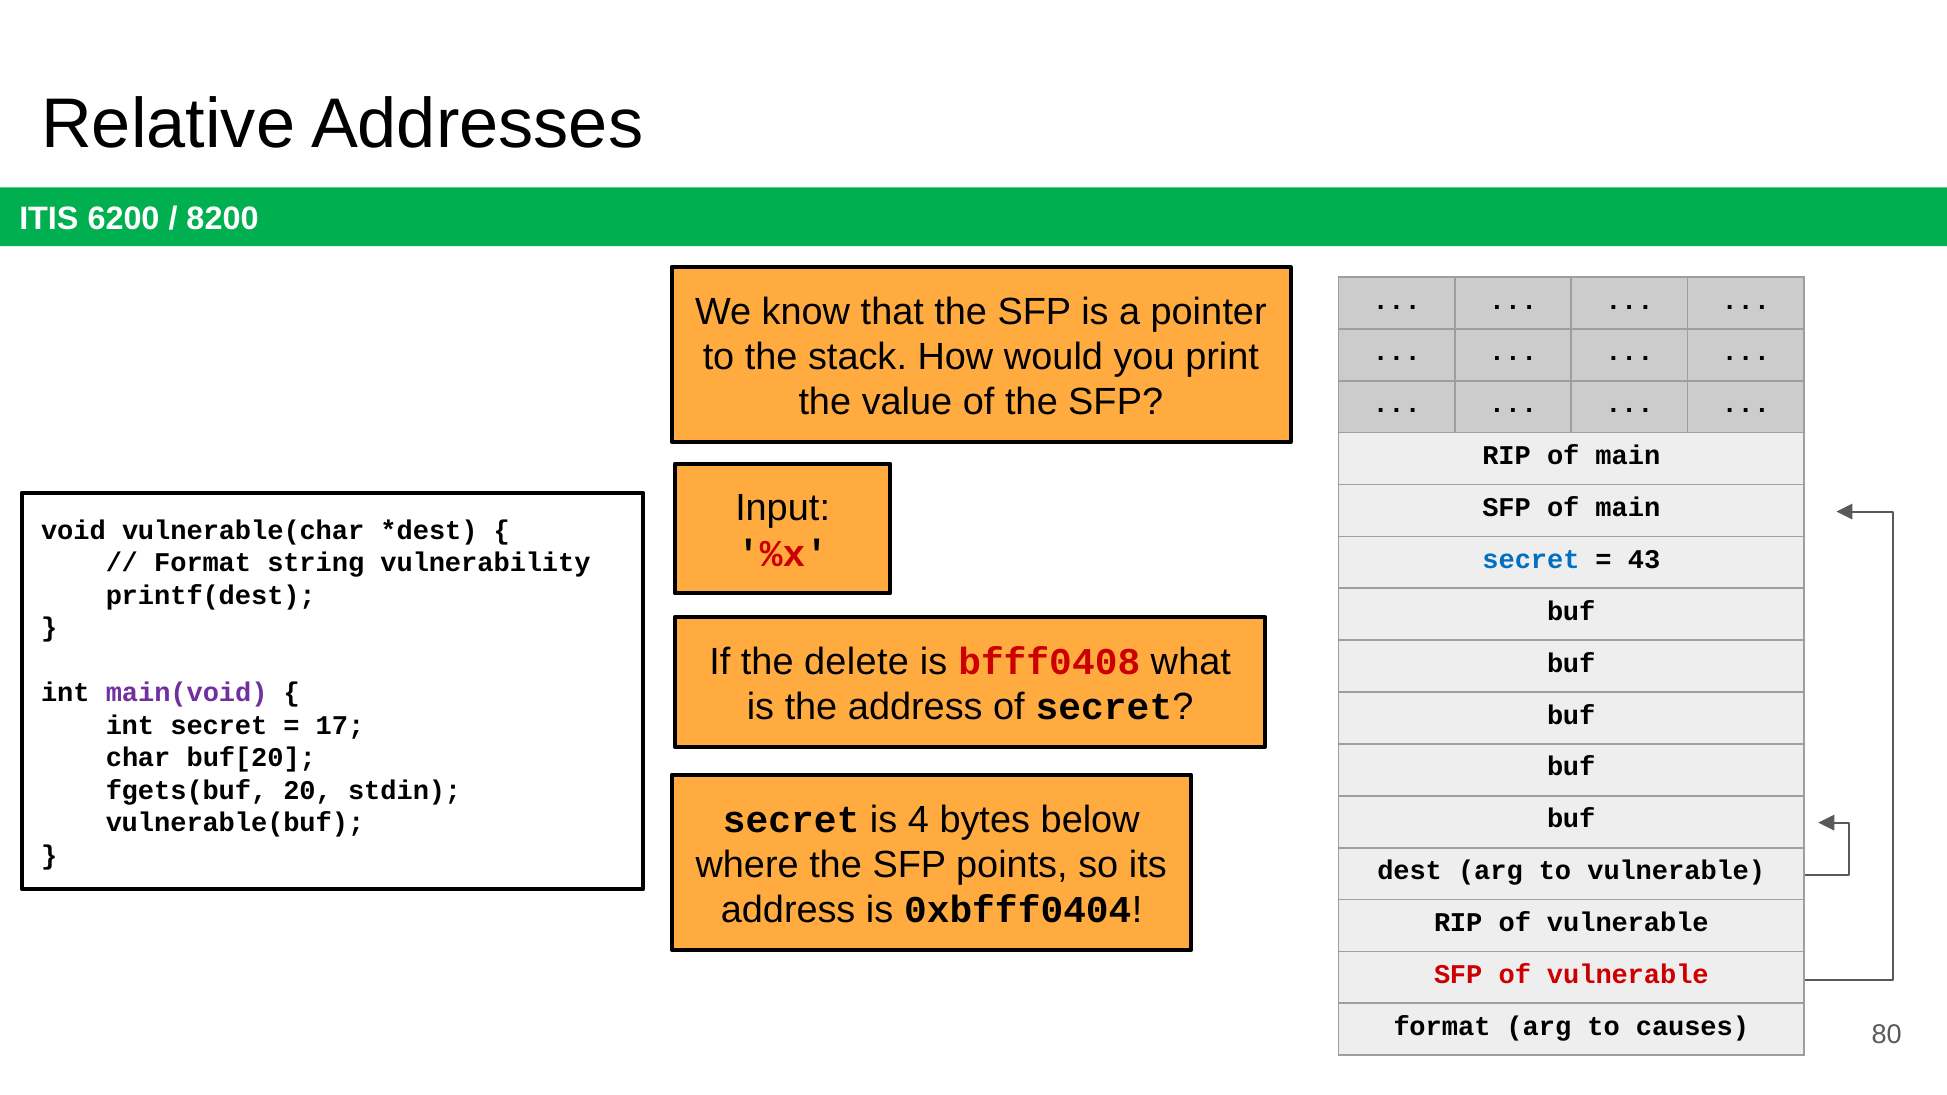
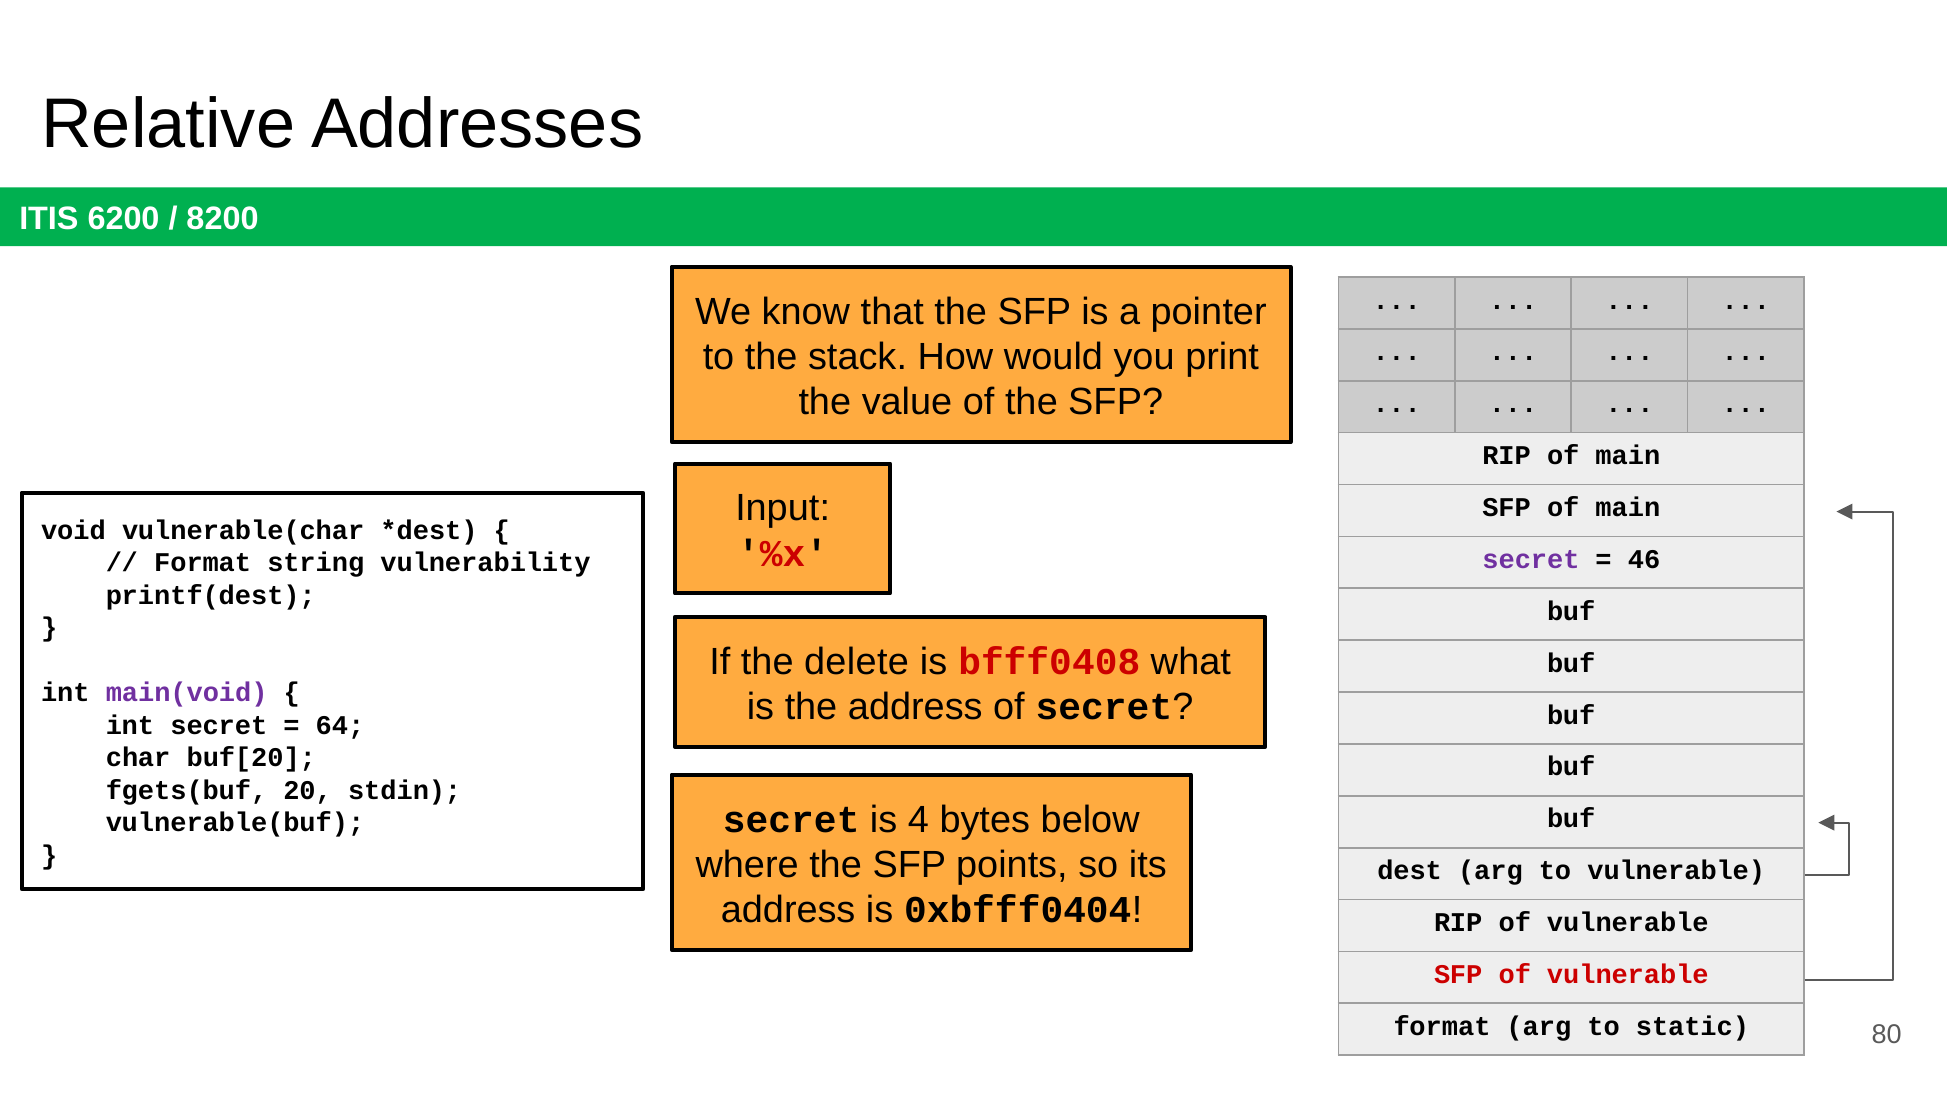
secret at (1531, 560) colour: blue -> purple
43: 43 -> 46
17: 17 -> 64
causes: causes -> static
